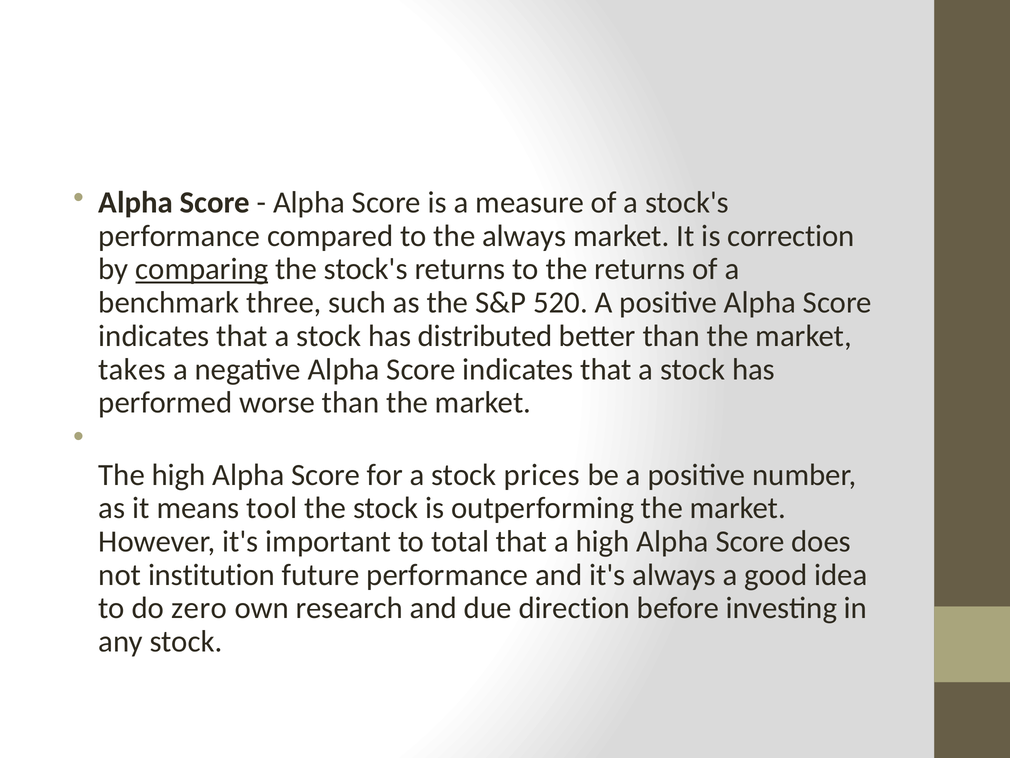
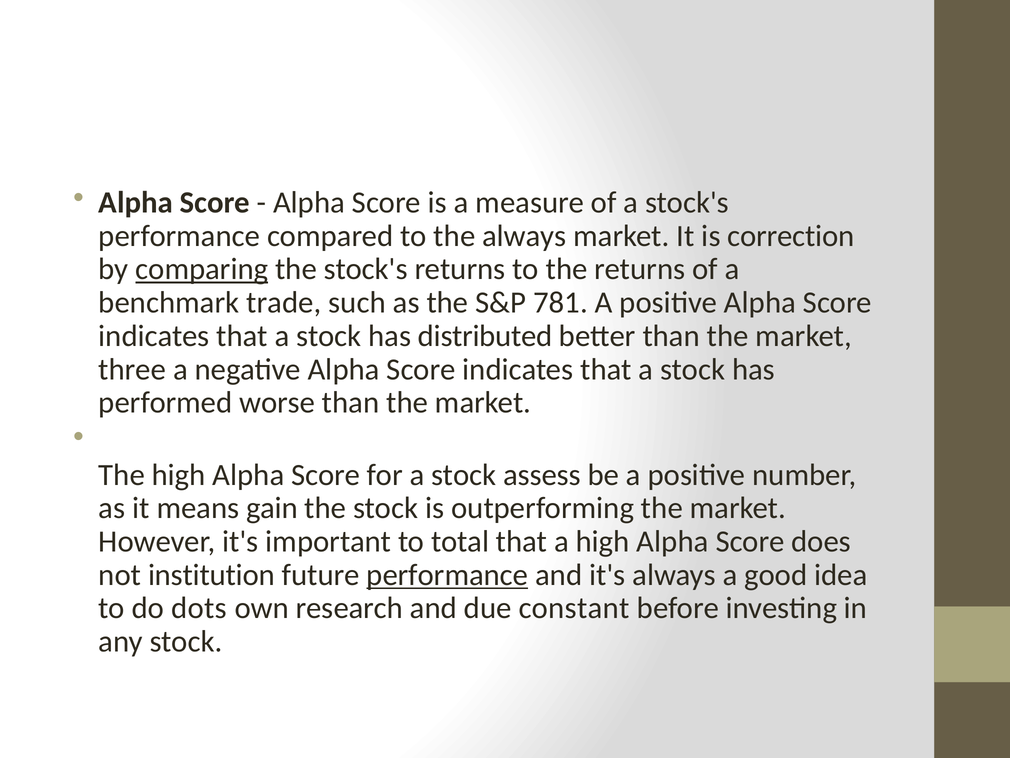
three: three -> trade
520: 520 -> 781
takes: takes -> three
prices: prices -> assess
tool: tool -> gain
performance at (447, 575) underline: none -> present
zero: zero -> dots
direction: direction -> constant
